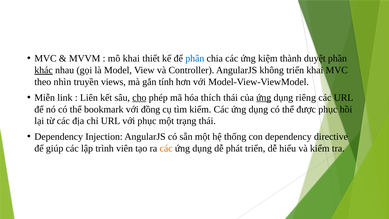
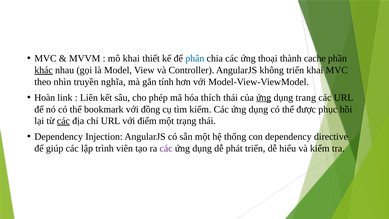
kiệm: kiệm -> thoại
duyệt: duyệt -> cache
views: views -> nghĩa
Miễn: Miễn -> Hoàn
cho underline: present -> none
riêng: riêng -> trang
các at (63, 121) underline: none -> present
với phục: phục -> điểm
các at (166, 148) colour: orange -> purple
